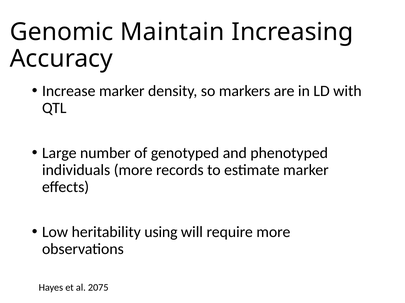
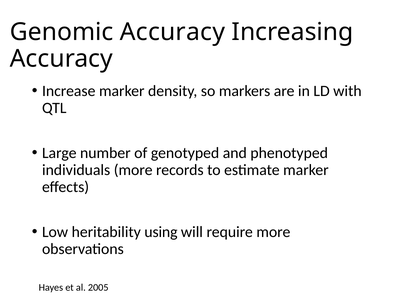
Genomic Maintain: Maintain -> Accuracy
2075: 2075 -> 2005
